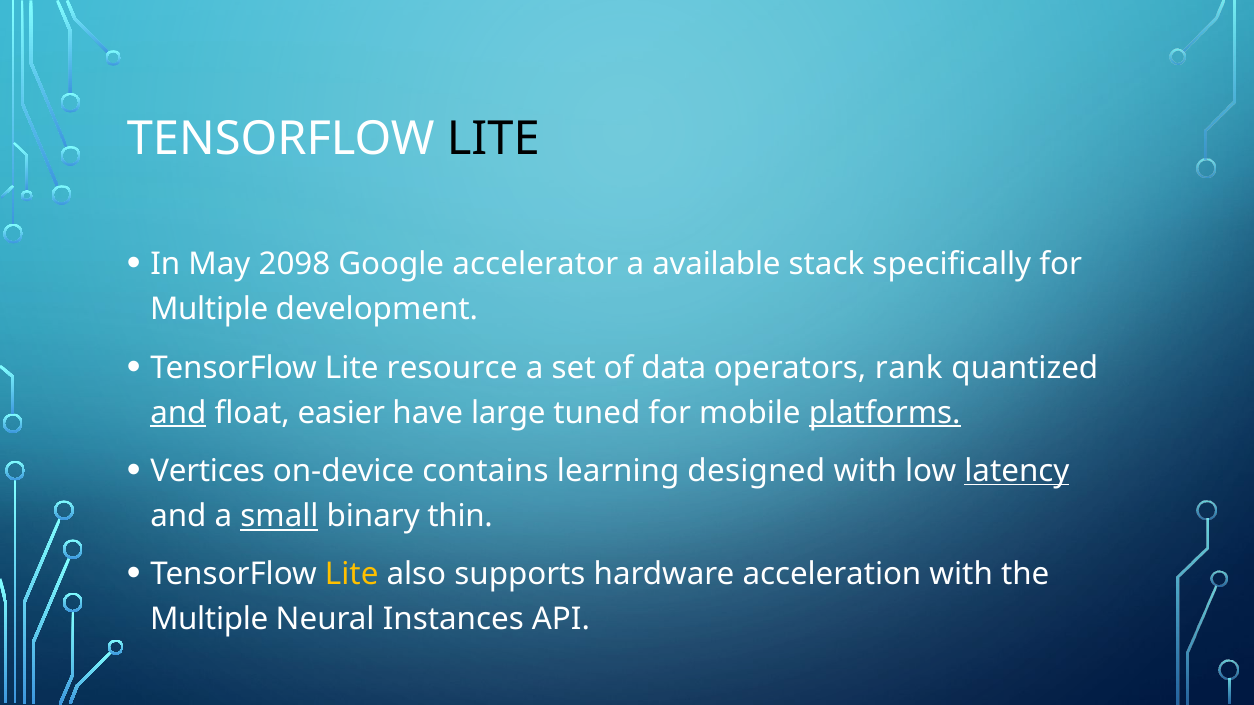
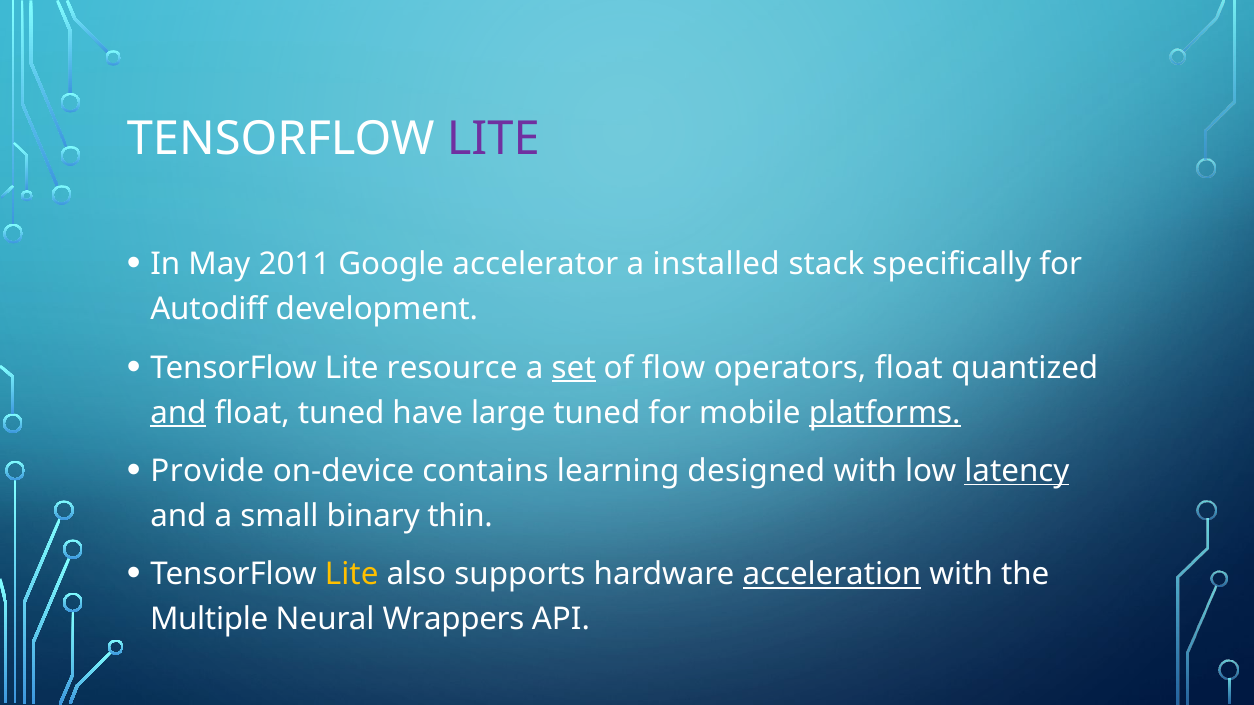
LITE at (493, 139) colour: black -> purple
2098: 2098 -> 2011
available: available -> installed
Multiple at (209, 310): Multiple -> Autodiff
set underline: none -> present
data: data -> flow
operators rank: rank -> float
float easier: easier -> tuned
Vertices: Vertices -> Provide
small underline: present -> none
acceleration underline: none -> present
Instances: Instances -> Wrappers
